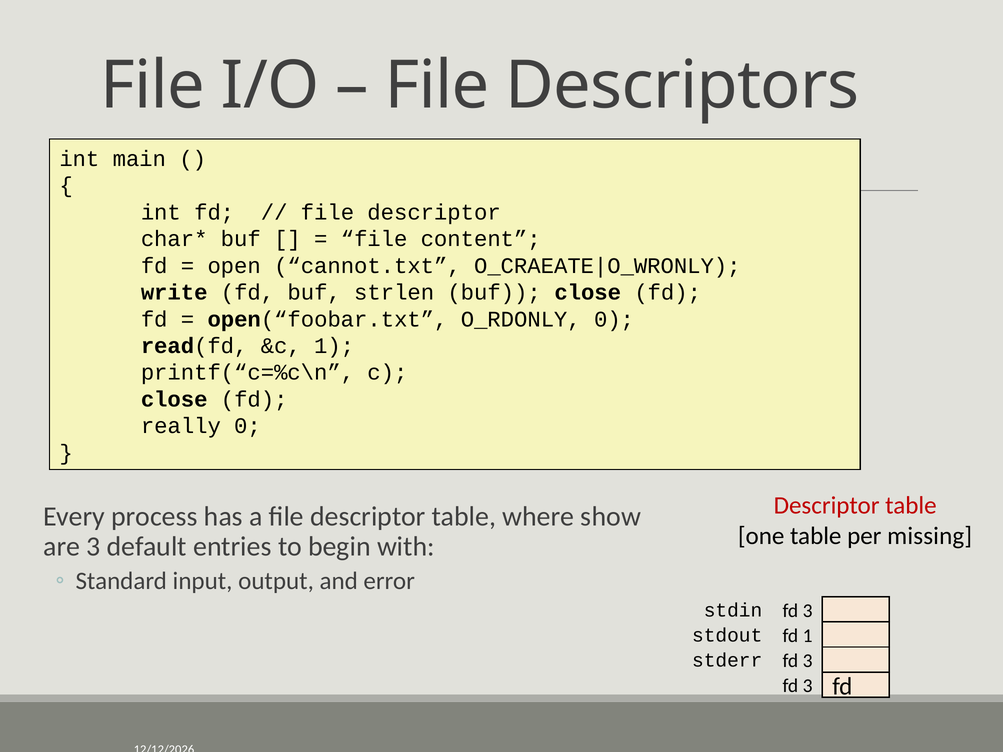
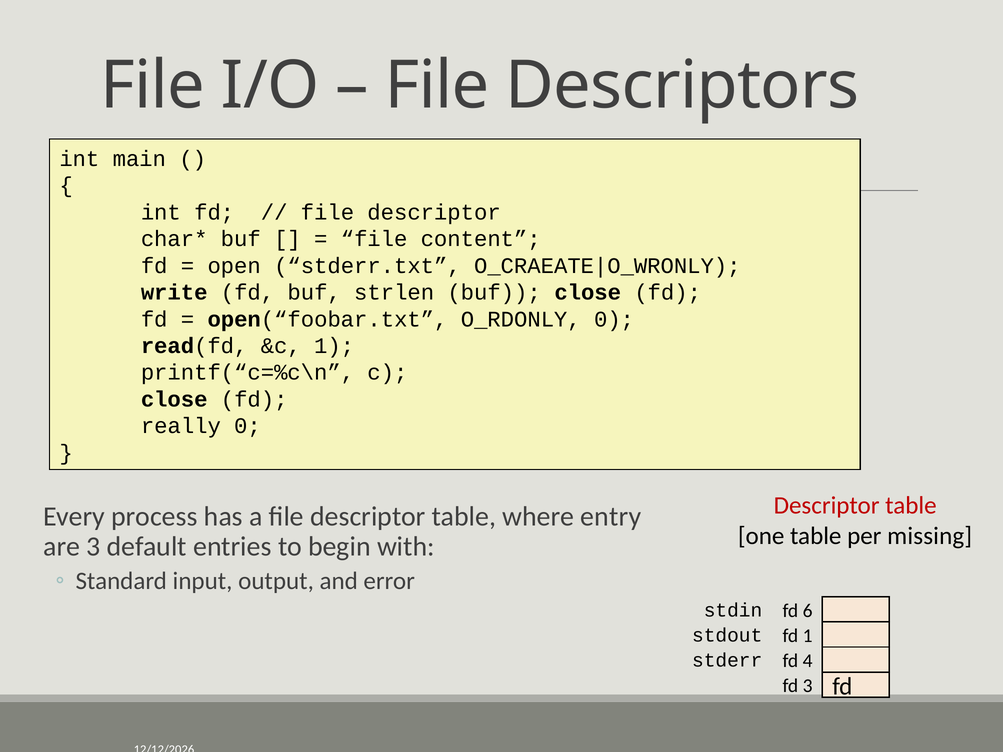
cannot.txt: cannot.txt -> stderr.txt
show: show -> entry
3 at (808, 611): 3 -> 6
3 at (808, 661): 3 -> 4
